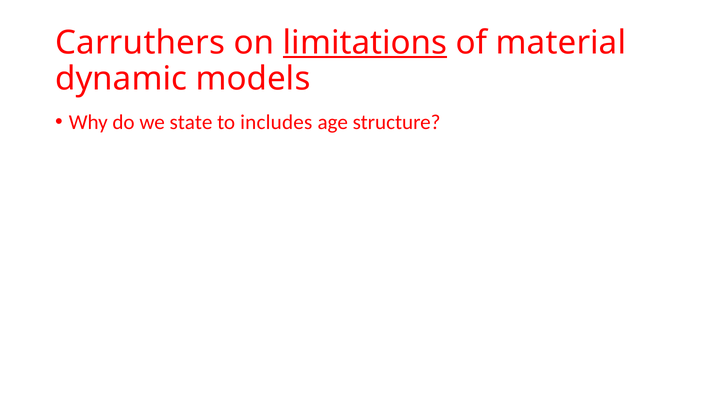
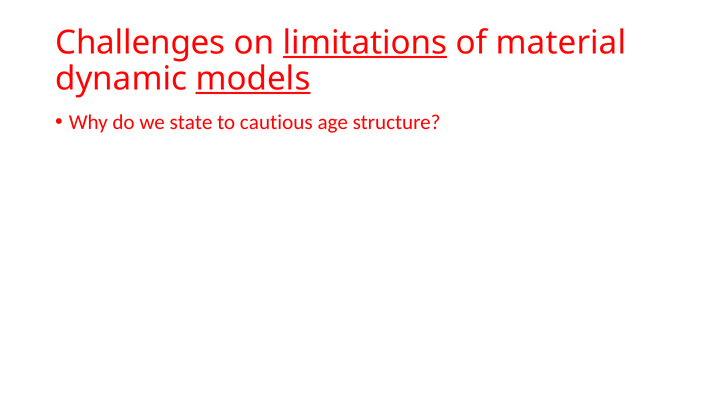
Carruthers: Carruthers -> Challenges
models underline: none -> present
includes: includes -> cautious
